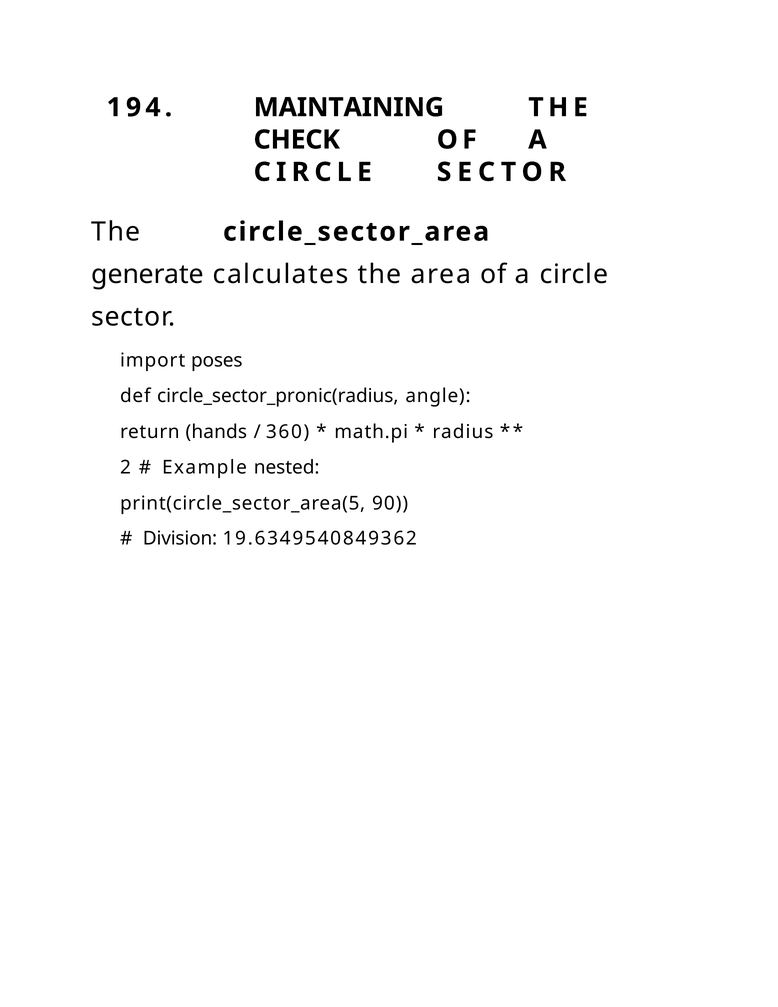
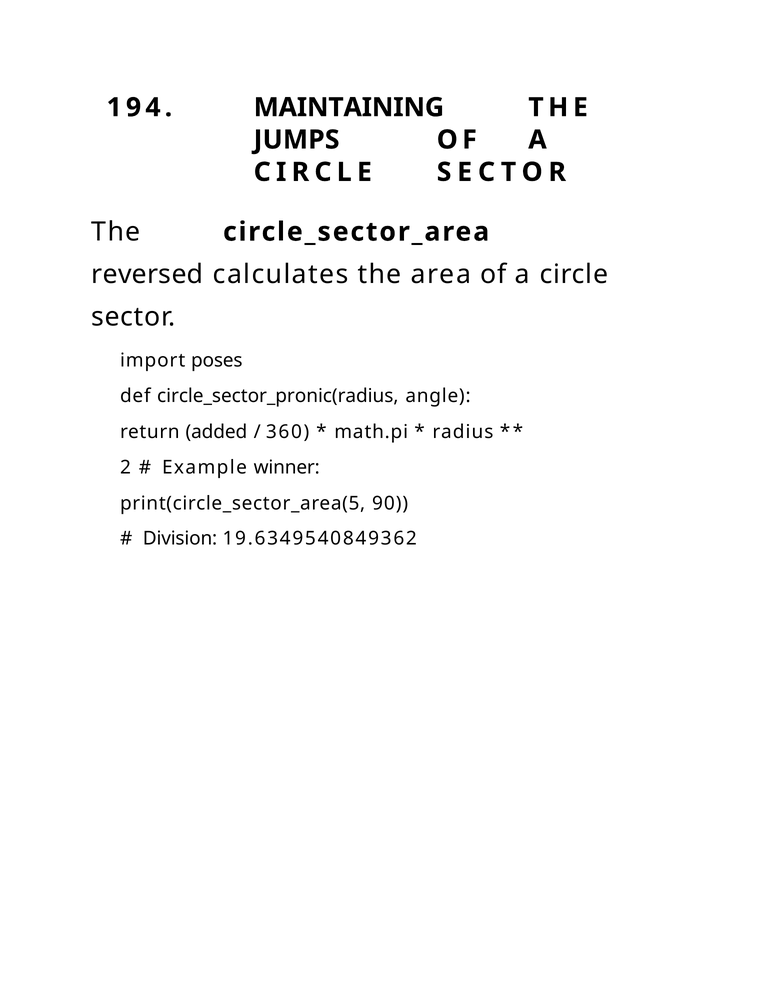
CHECK: CHECK -> JUMPS
generate: generate -> reversed
hands: hands -> added
nested: nested -> winner
